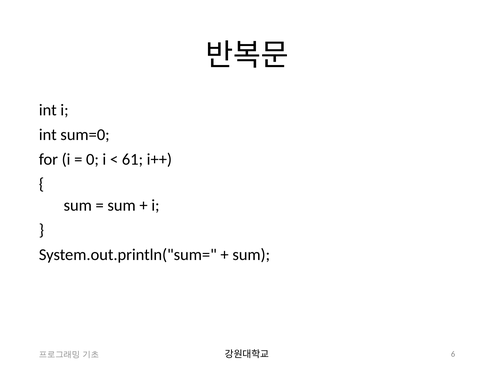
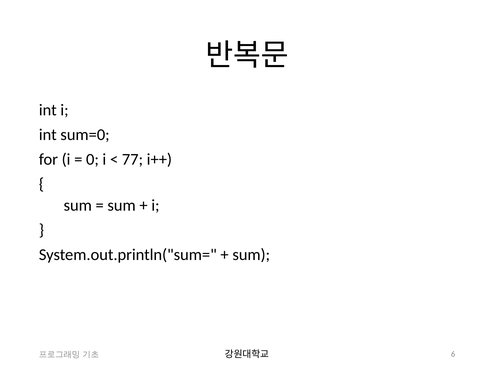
61: 61 -> 77
